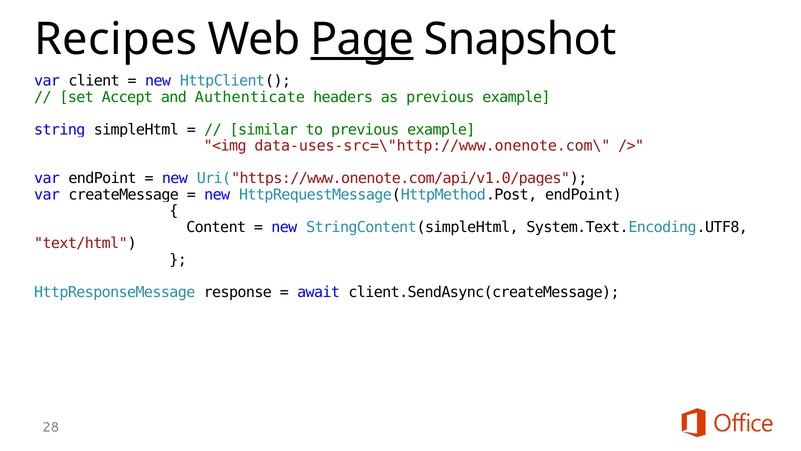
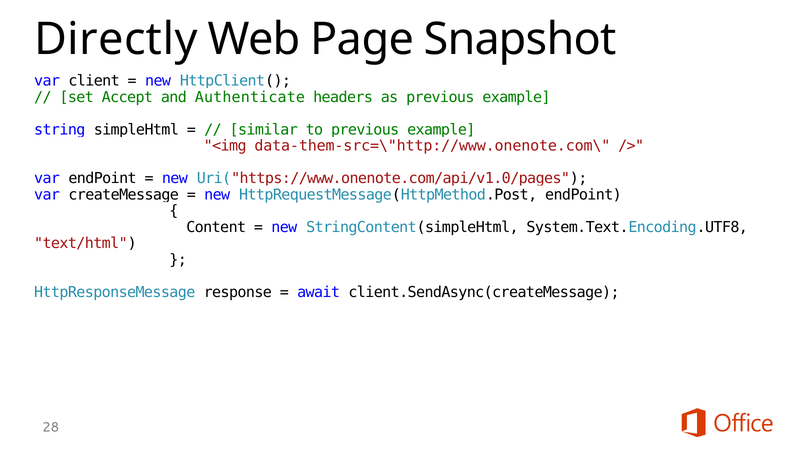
Recipes: Recipes -> Directly
Page underline: present -> none
data-uses-src=\"http://www.onenote.com\: data-uses-src=\"http://www.onenote.com\ -> data-them-src=\"http://www.onenote.com\
